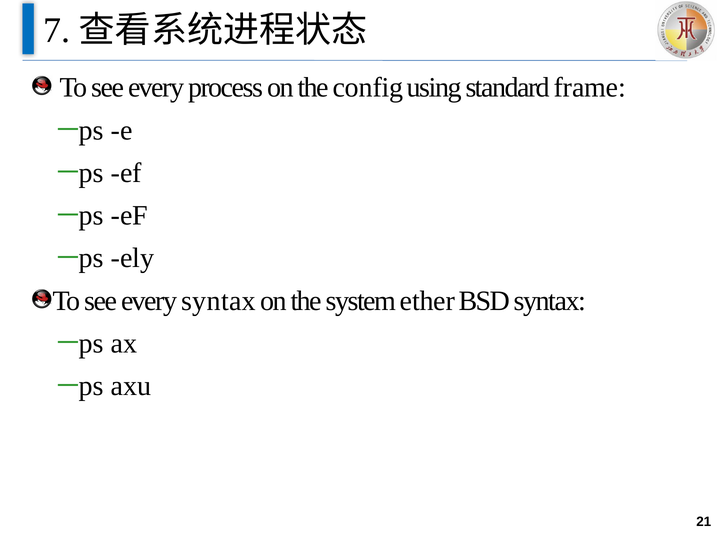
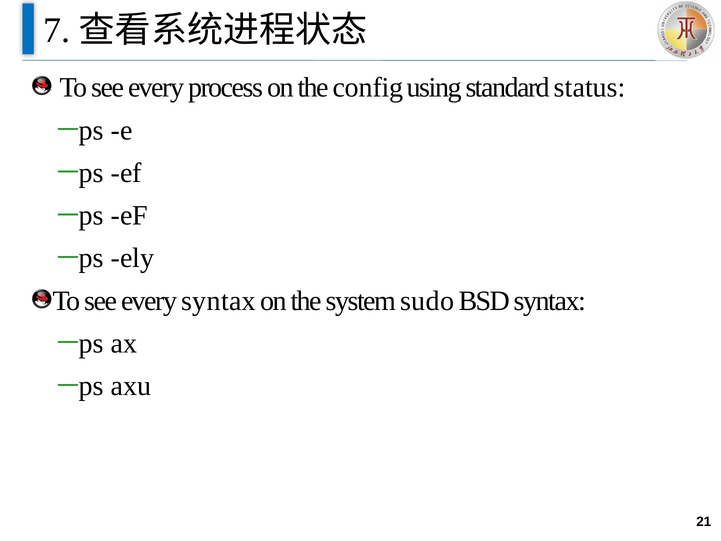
frame: frame -> status
ether: ether -> sudo
